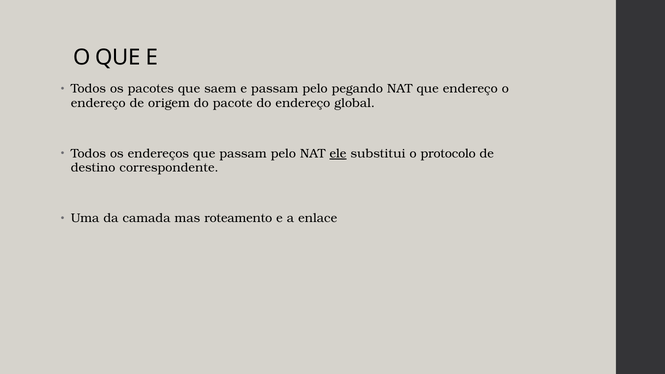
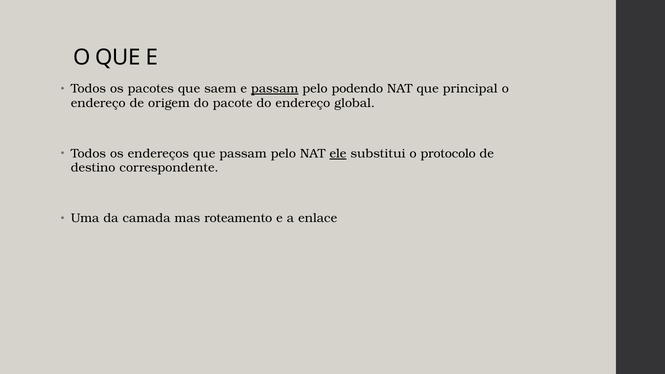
passam at (275, 89) underline: none -> present
pegando: pegando -> podendo
que endereço: endereço -> principal
